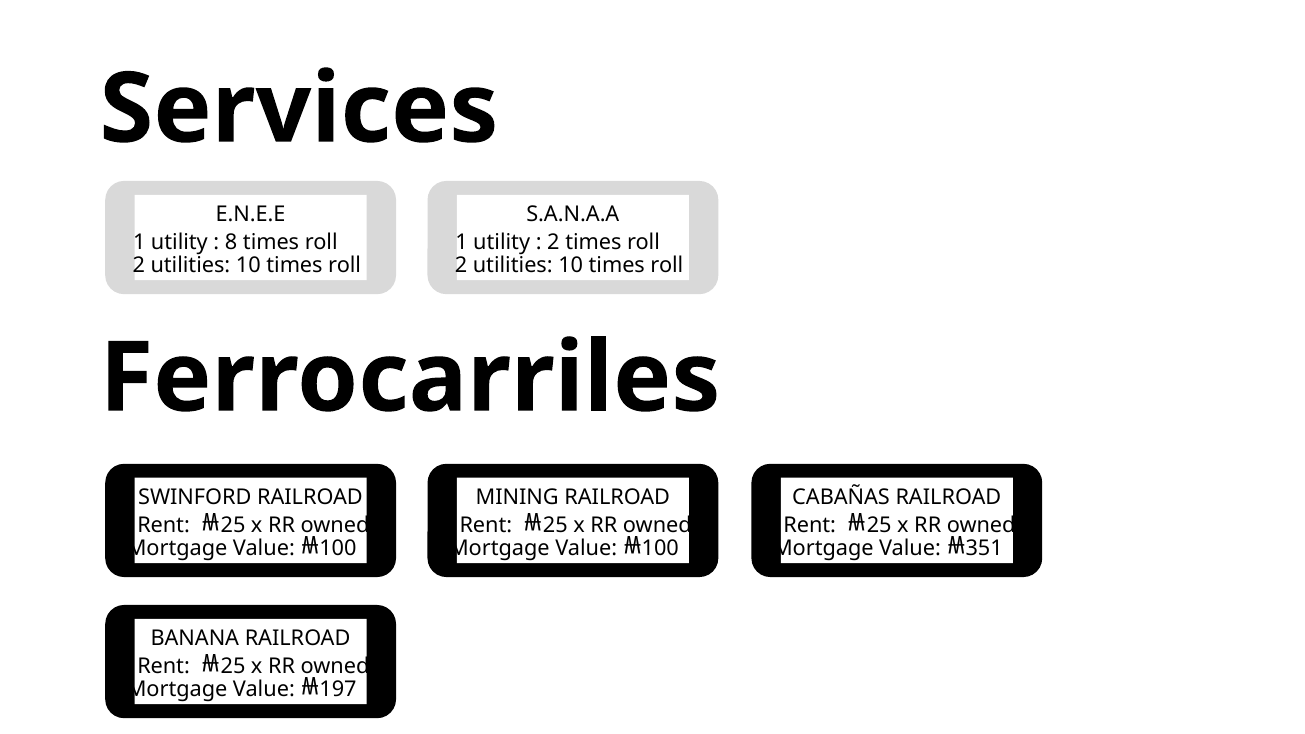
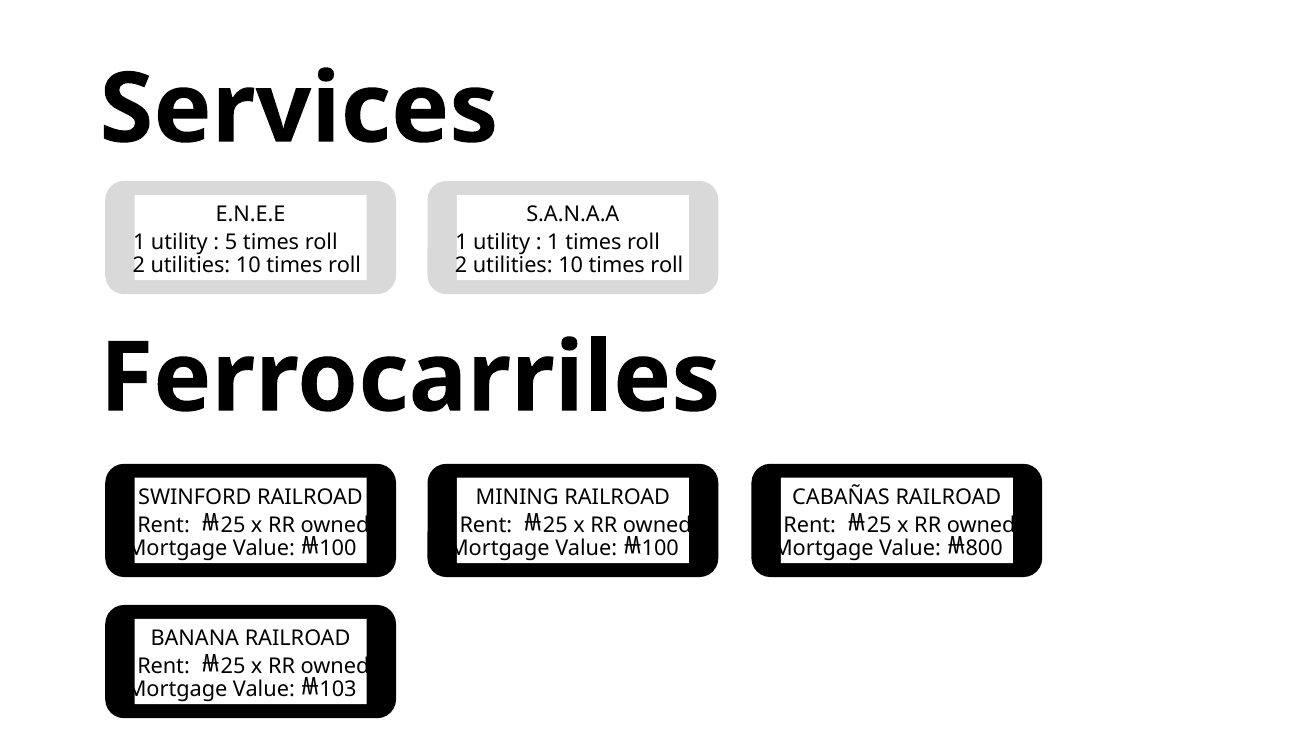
8: 8 -> 5
2 at (553, 243): 2 -> 1
351: 351 -> 800
197: 197 -> 103
